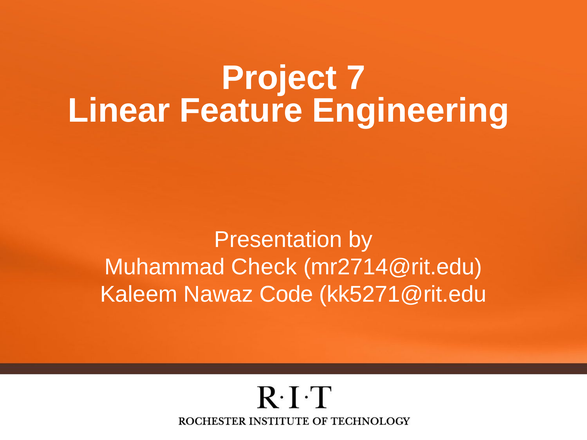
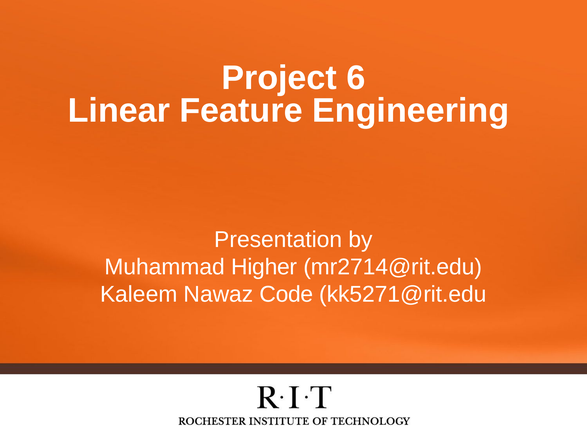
7: 7 -> 6
Check: Check -> Higher
